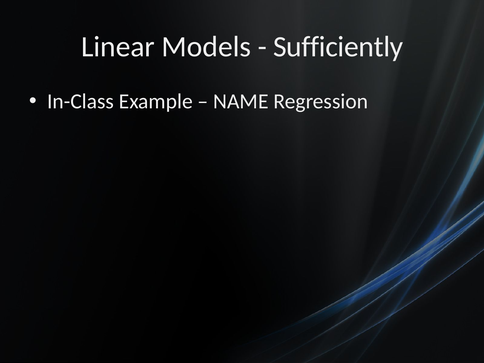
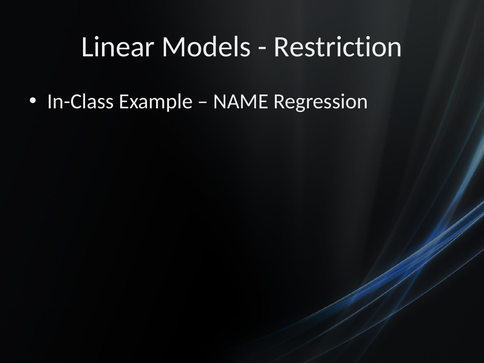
Sufficiently: Sufficiently -> Restriction
